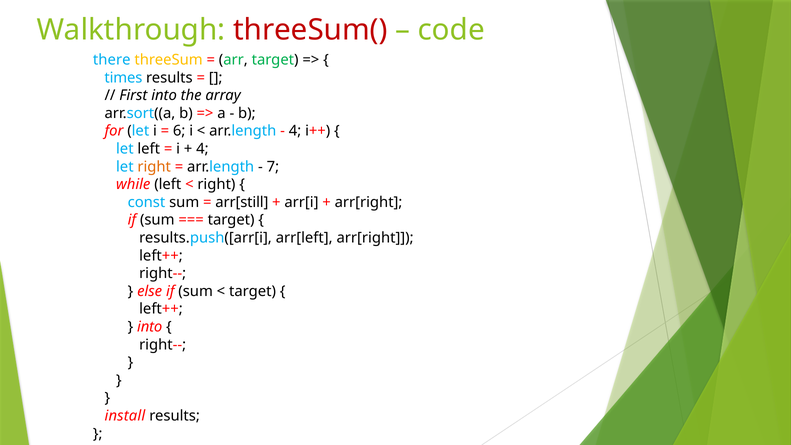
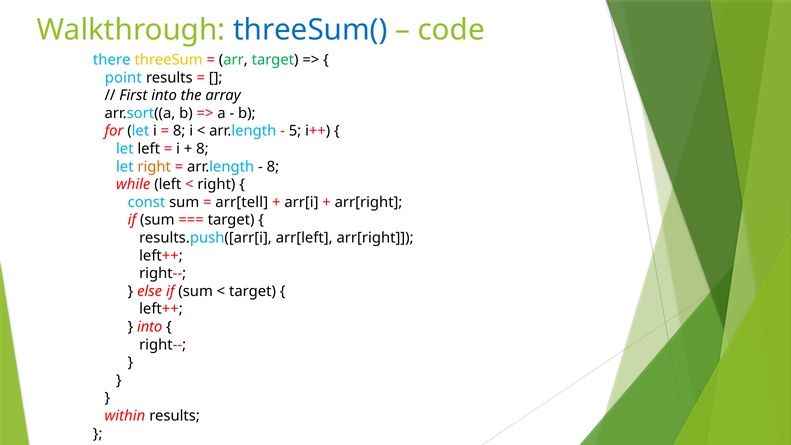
threeSum( colour: red -> blue
times: times -> point
6 at (179, 131): 6 -> 8
4 at (295, 131): 4 -> 5
4 at (202, 149): 4 -> 8
7 at (273, 167): 7 -> 8
arr[still: arr[still -> arr[tell
install: install -> within
